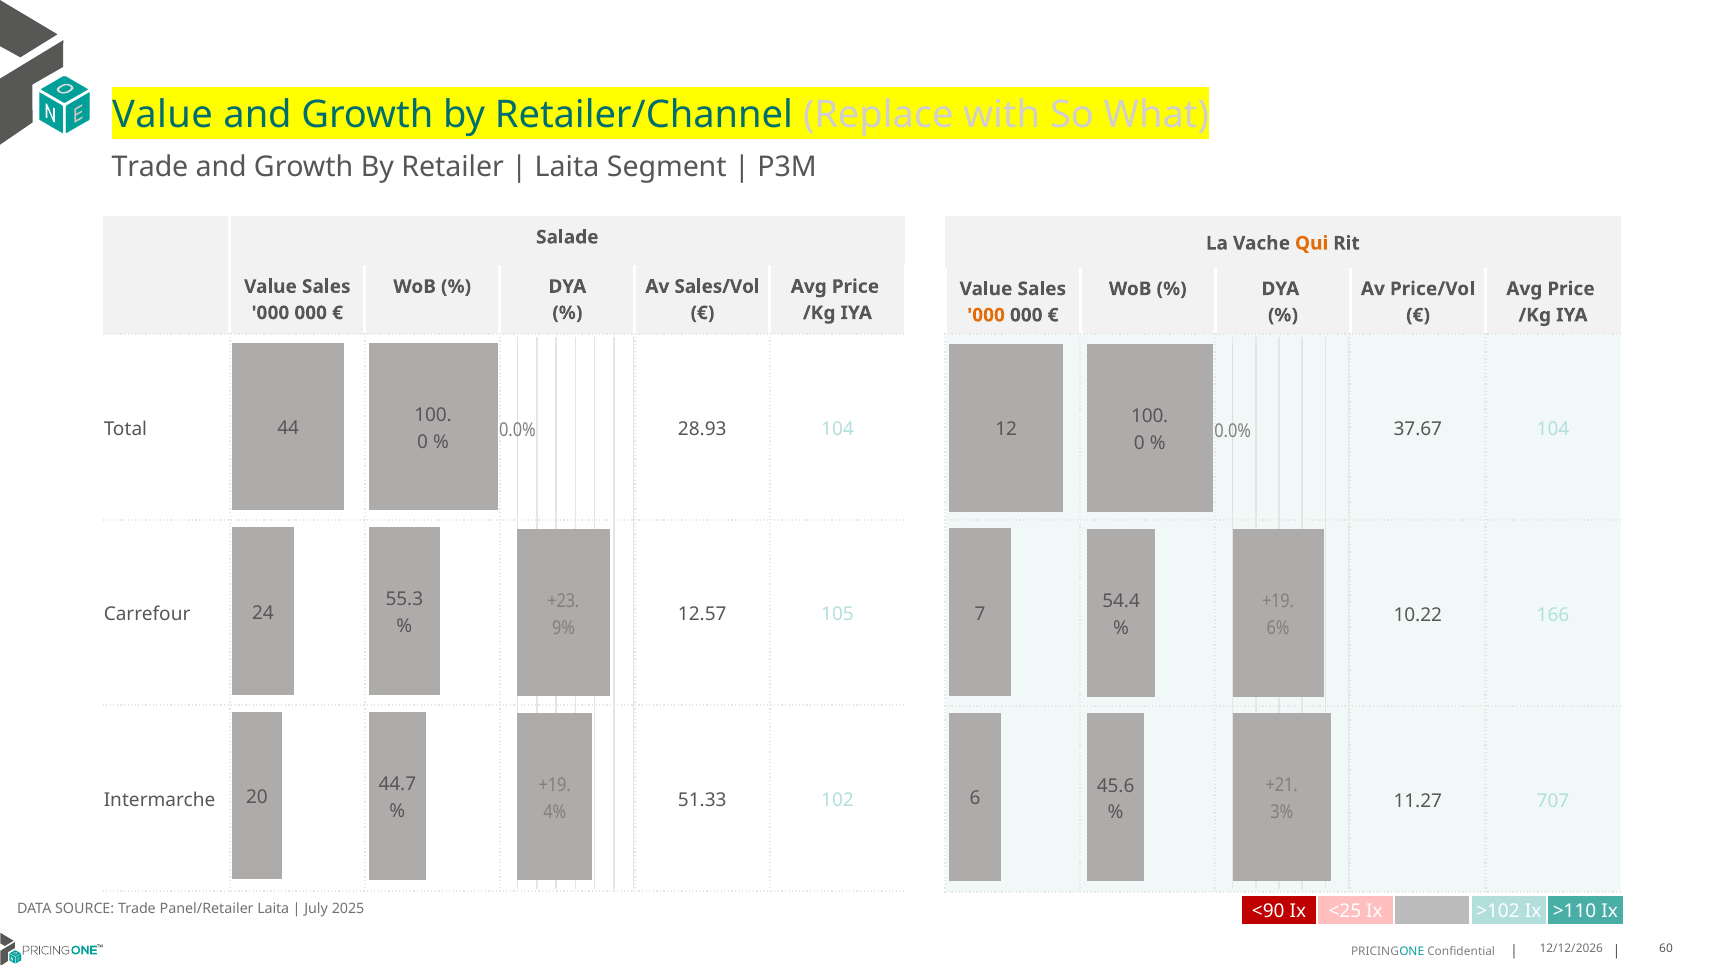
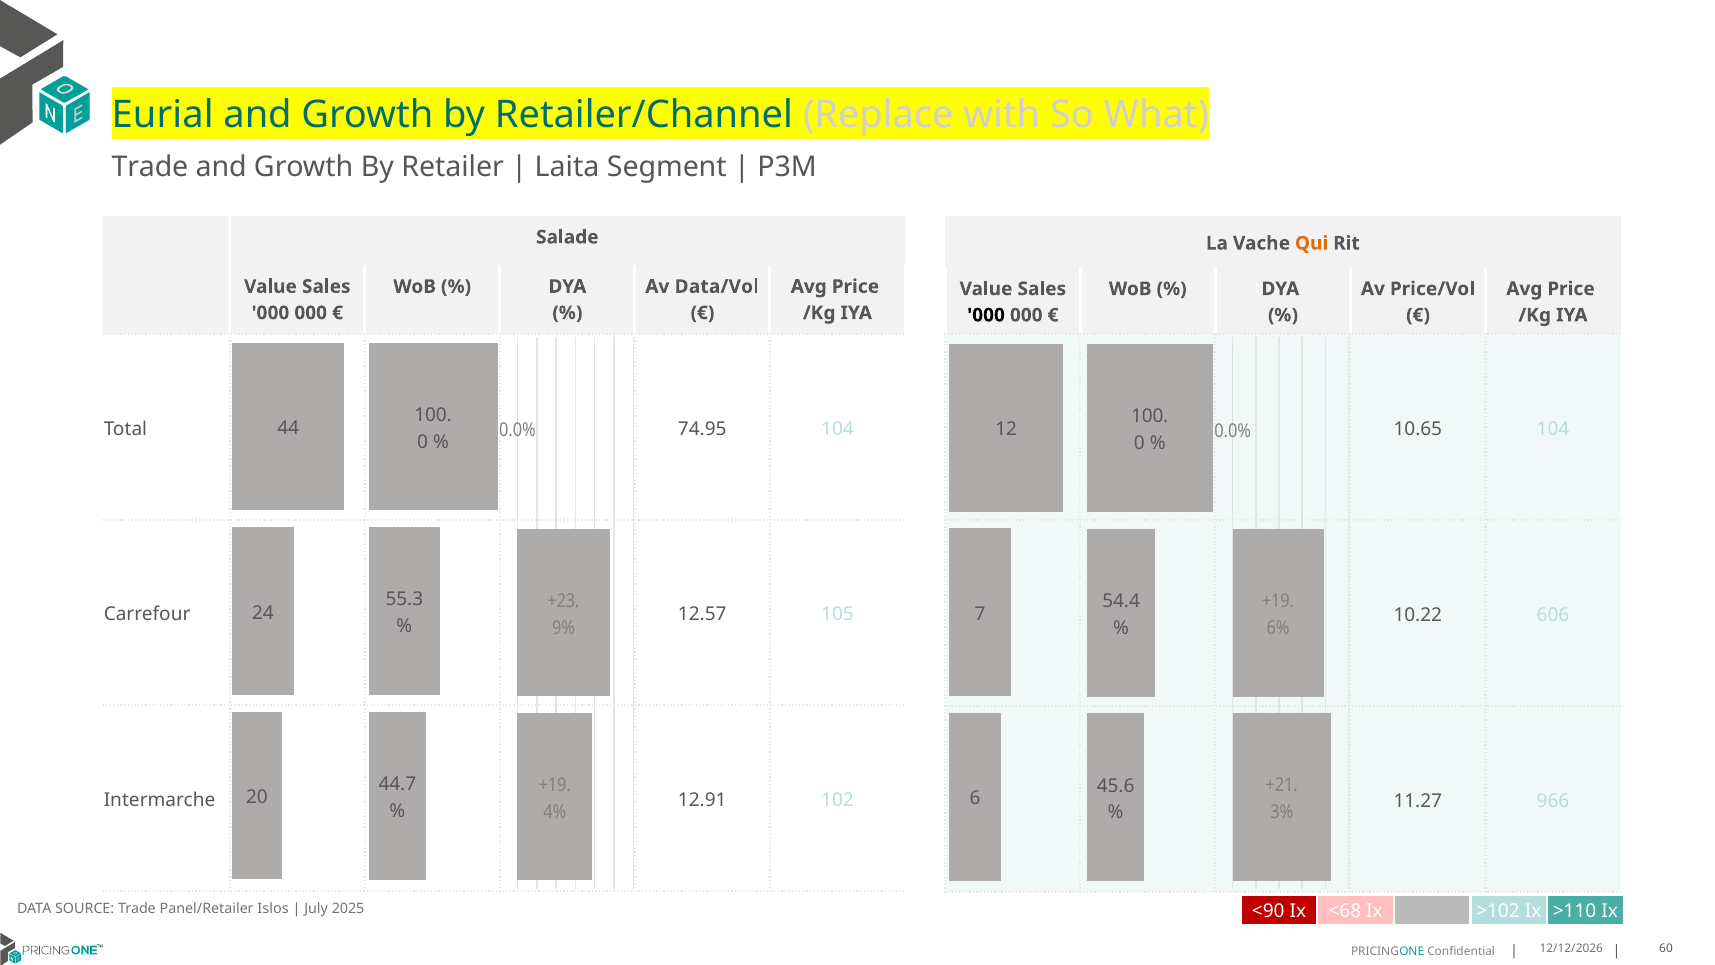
Value at (163, 115): Value -> Eurial
Sales/Vol: Sales/Vol -> Data/Vol
000 at (986, 315) colour: orange -> black
28.93: 28.93 -> 74.95
37.67: 37.67 -> 10.65
166: 166 -> 606
51.33: 51.33 -> 12.91
707: 707 -> 966
Panel/Retailer Laita: Laita -> Islos
<25: <25 -> <68
